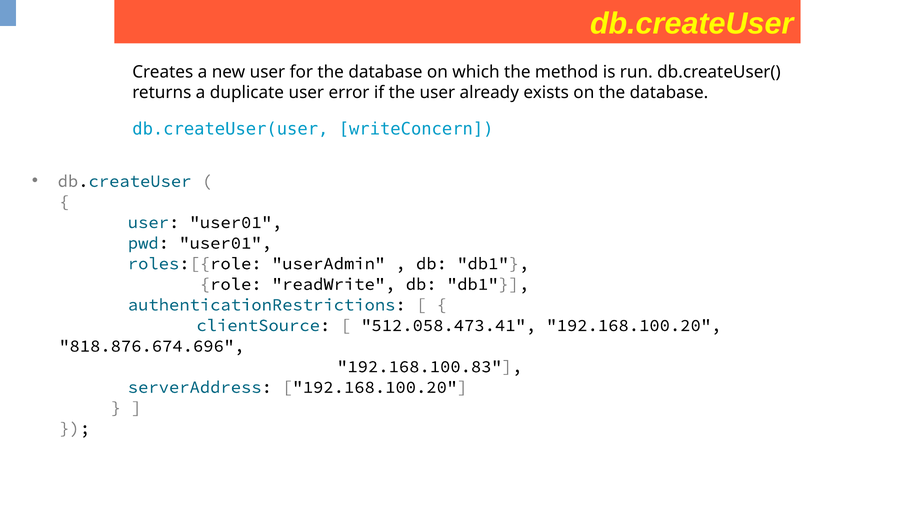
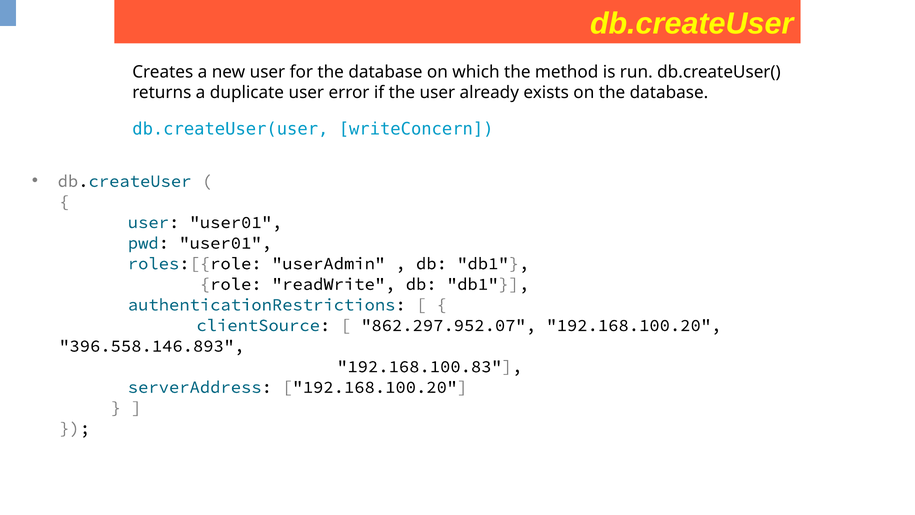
512.058.473.41: 512.058.473.41 -> 862.297.952.07
818.876.674.696: 818.876.674.696 -> 396.558.146.893
